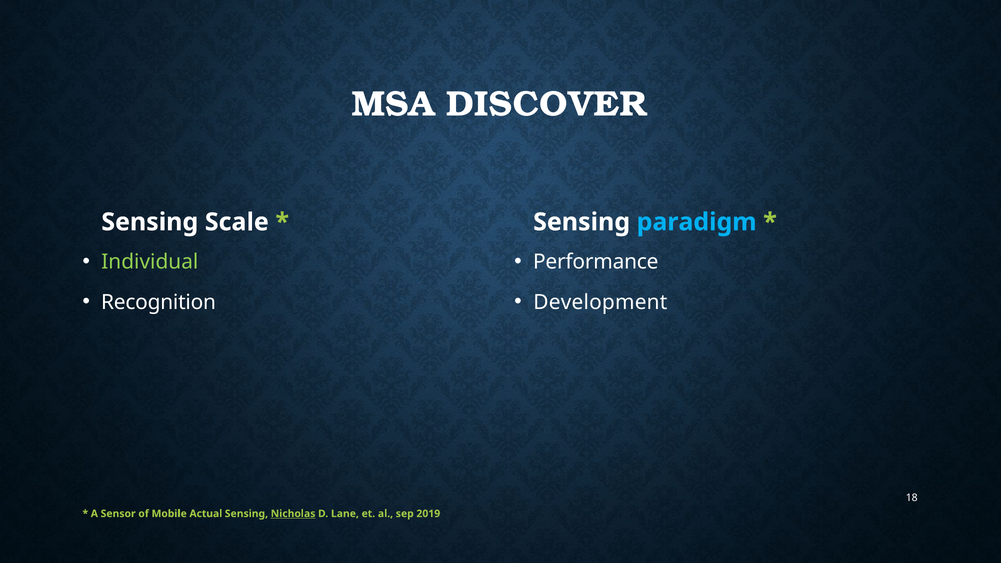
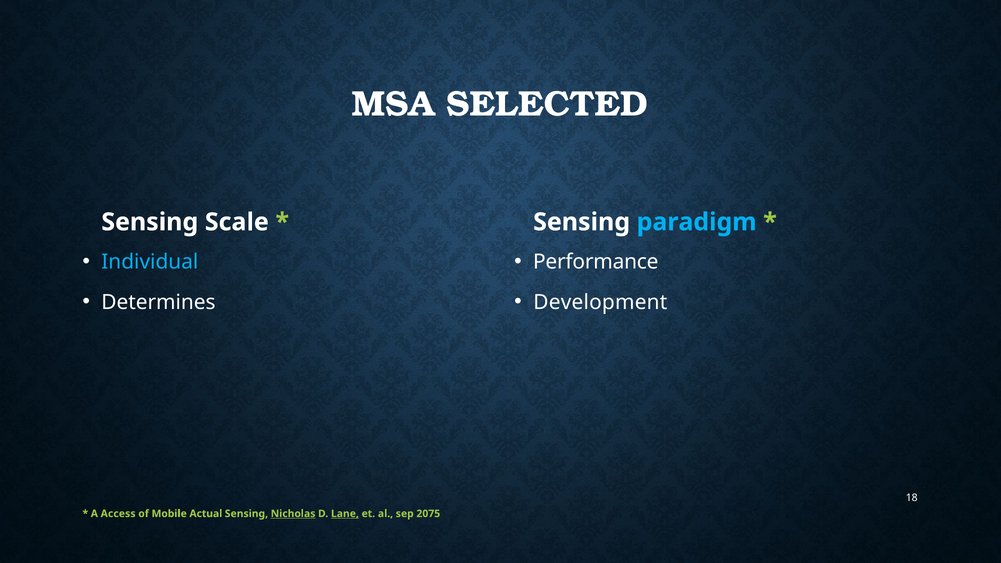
DISCOVER: DISCOVER -> SELECTED
Individual colour: light green -> light blue
Recognition: Recognition -> Determines
Sensor: Sensor -> Access
Lane underline: none -> present
2019: 2019 -> 2075
